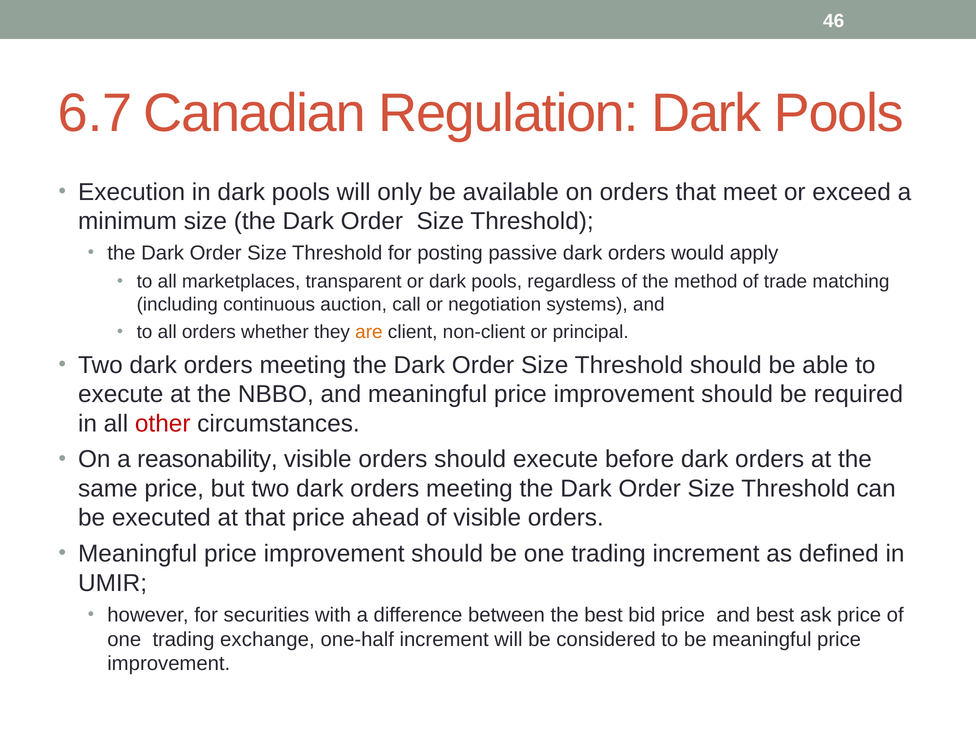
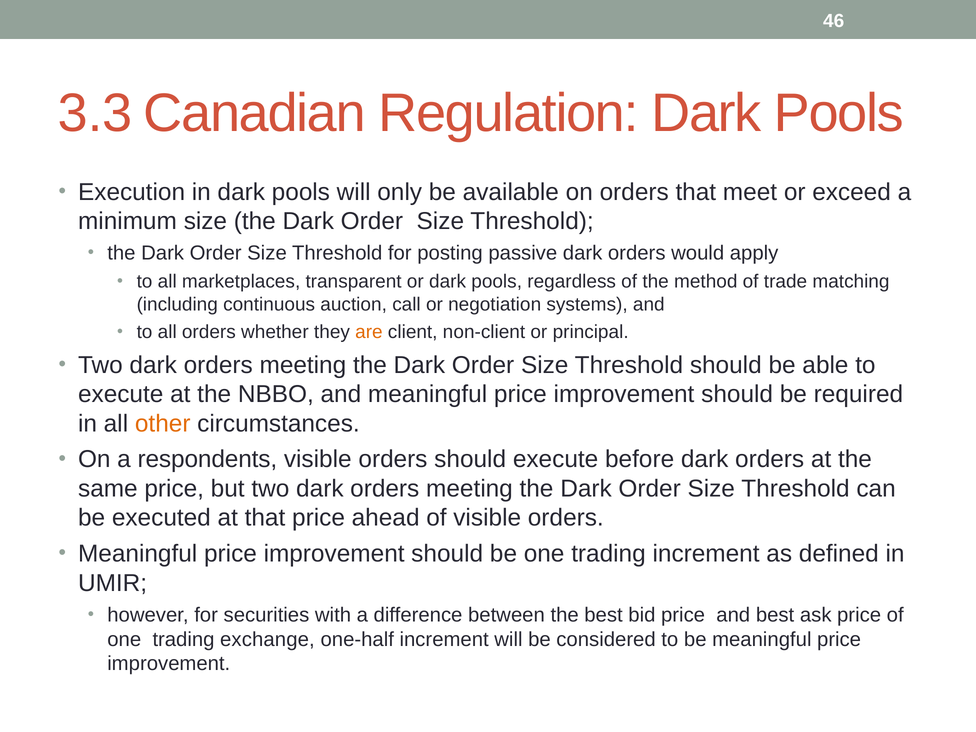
6.7: 6.7 -> 3.3
other colour: red -> orange
reasonability: reasonability -> respondents
